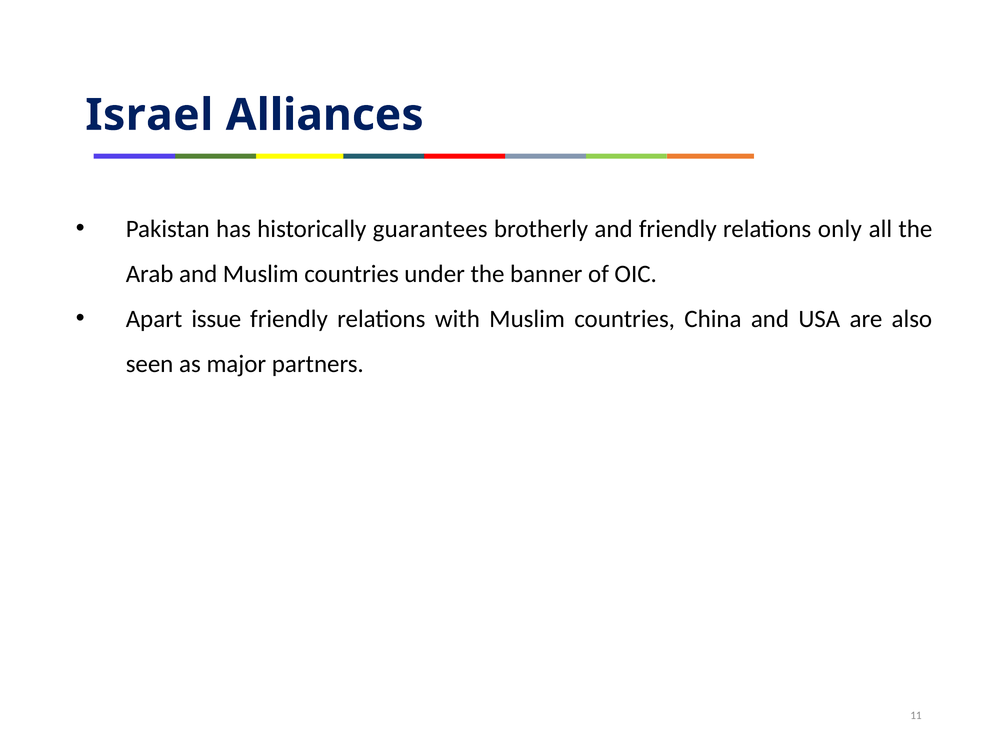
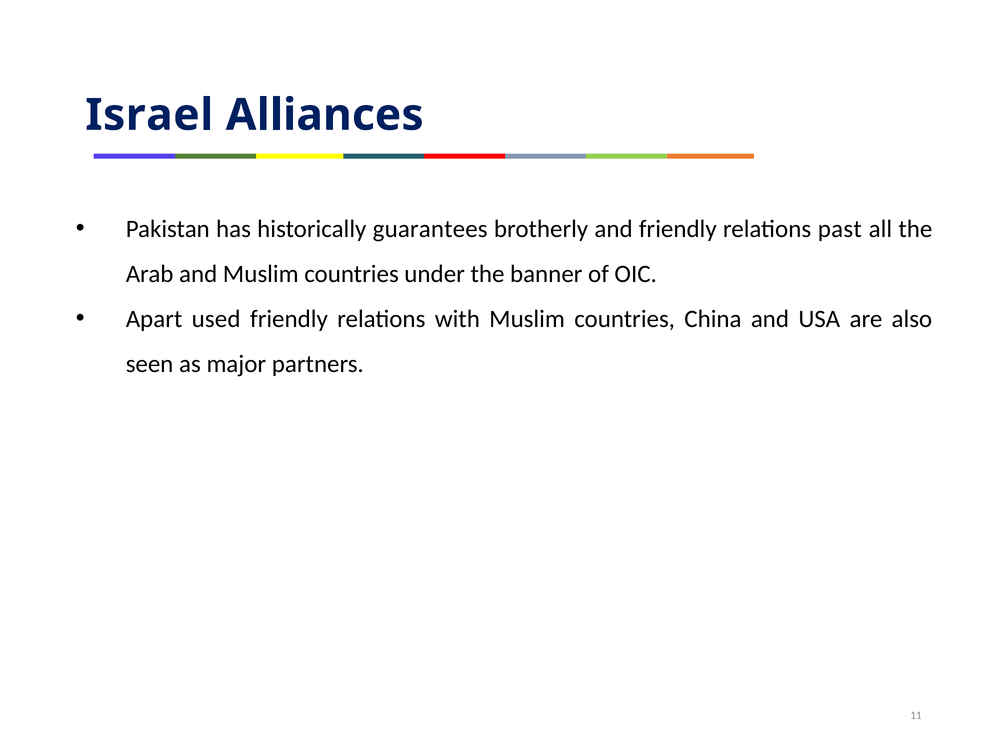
only: only -> past
issue: issue -> used
